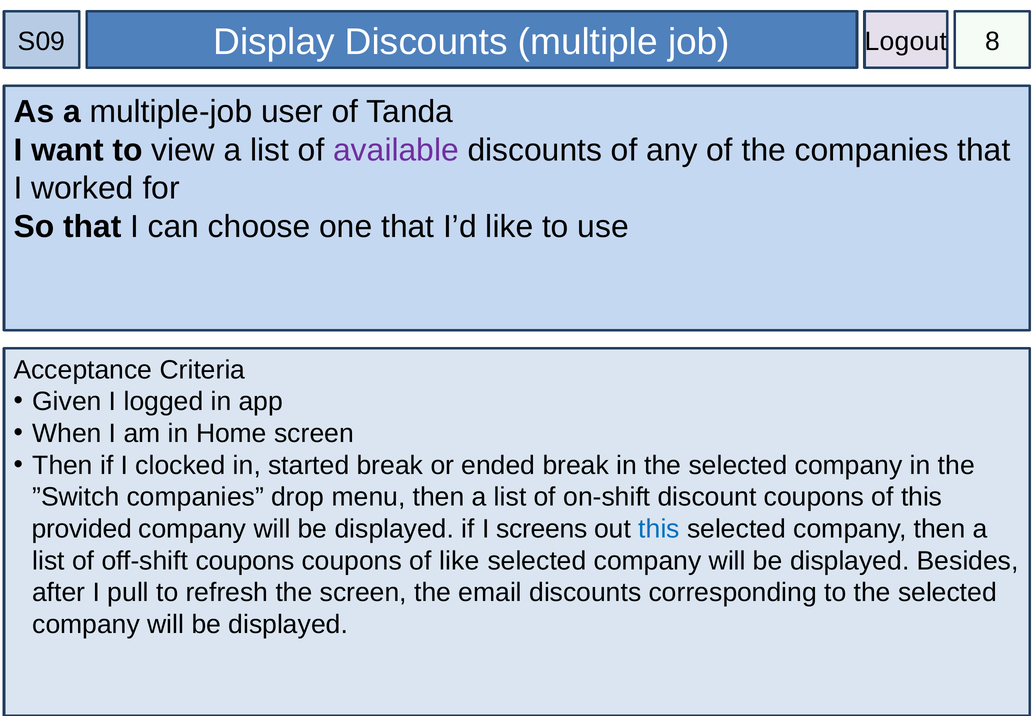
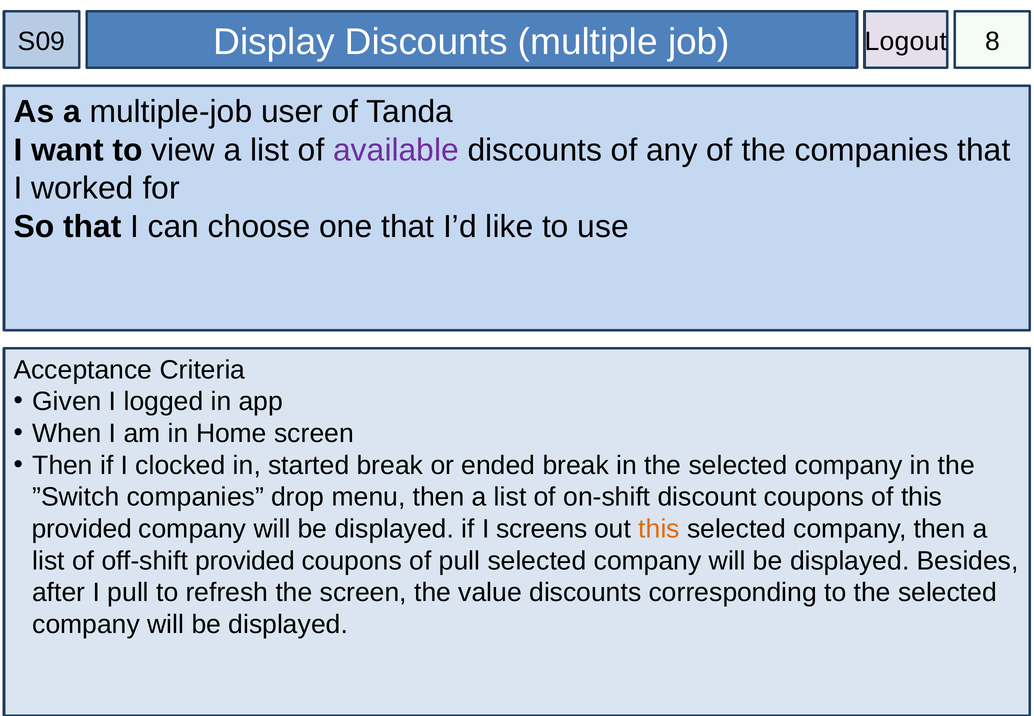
this at (659, 529) colour: blue -> orange
off-shift coupons: coupons -> provided
of like: like -> pull
email: email -> value
